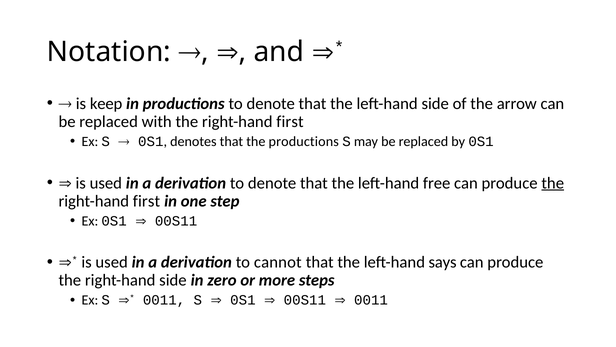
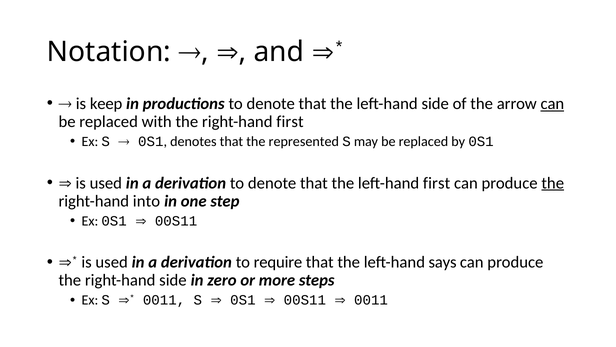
can at (552, 103) underline: none -> present
the productions: productions -> represented
left-hand free: free -> first
first at (146, 201): first -> into
cannot: cannot -> require
